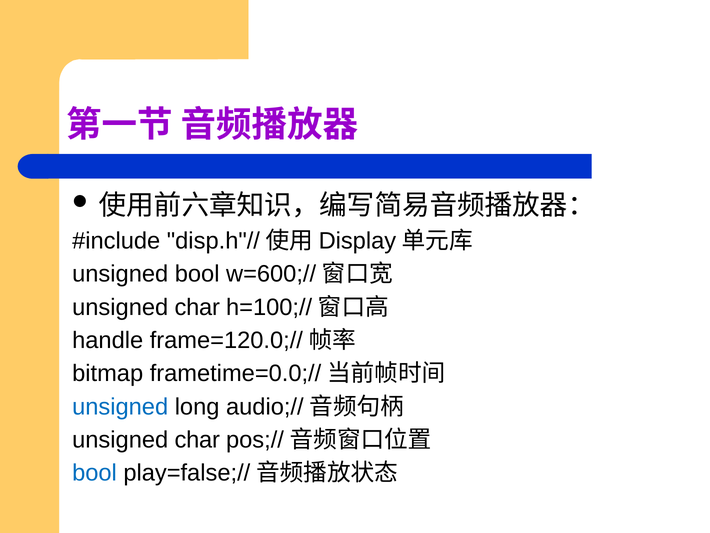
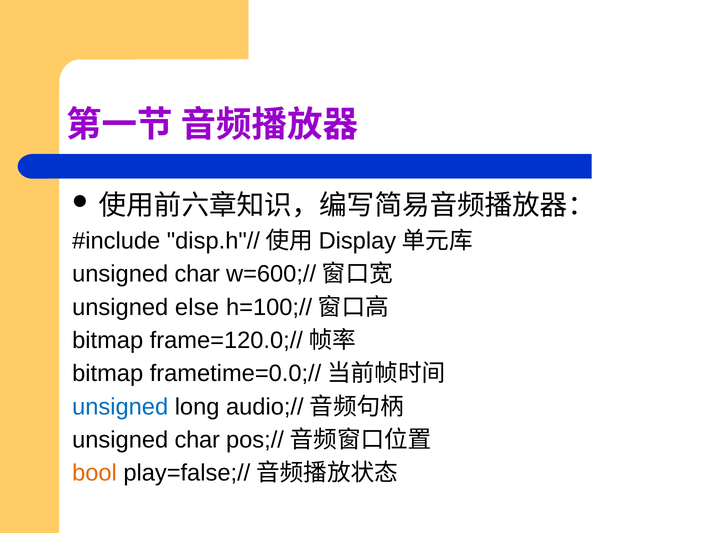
bool at (197, 274): bool -> char
char at (197, 307): char -> else
handle at (108, 340): handle -> bitmap
bool at (95, 473) colour: blue -> orange
